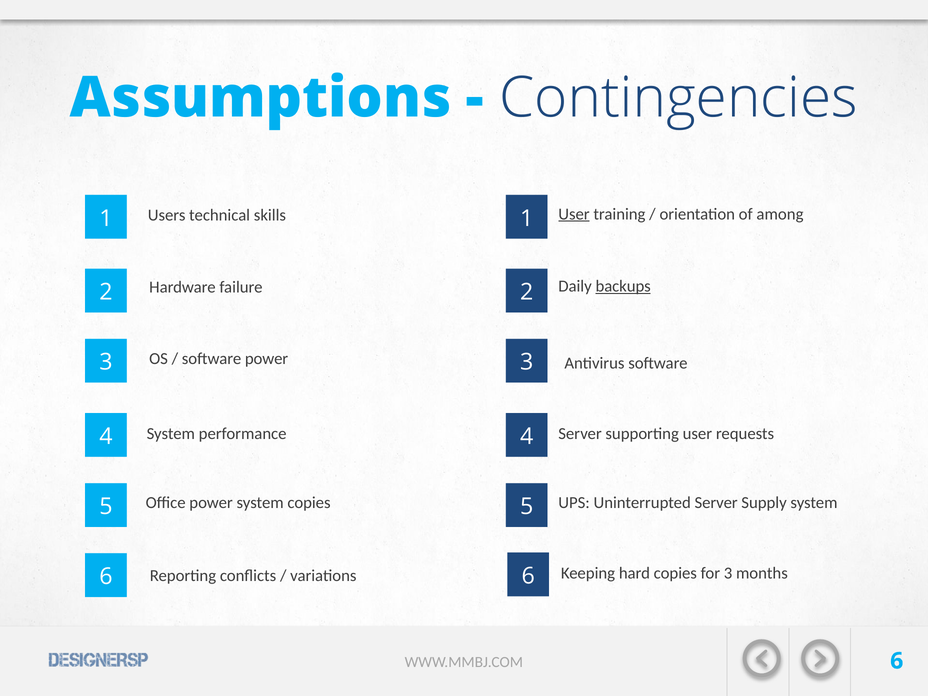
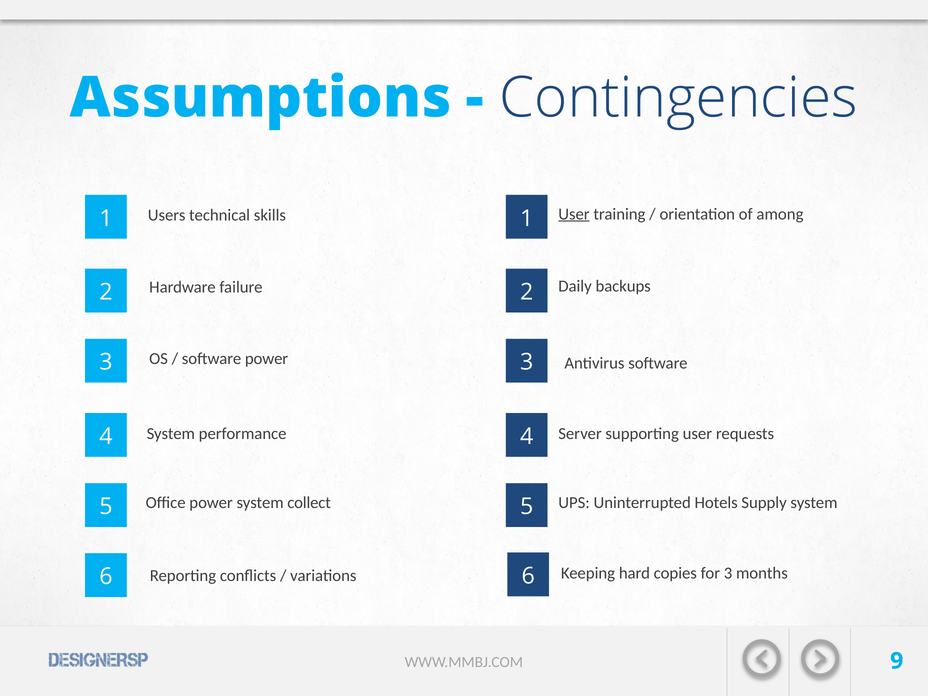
backups underline: present -> none
system copies: copies -> collect
Uninterrupted Server: Server -> Hotels
WWW.MMBJ.COM 6: 6 -> 9
